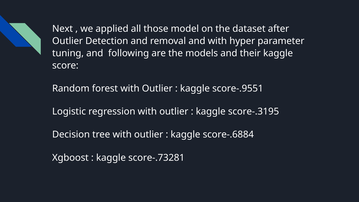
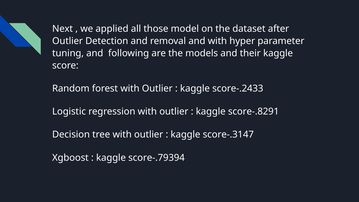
score-.9551: score-.9551 -> score-.2433
score-.3195: score-.3195 -> score-.8291
score-.6884: score-.6884 -> score-.3147
score-.73281: score-.73281 -> score-.79394
